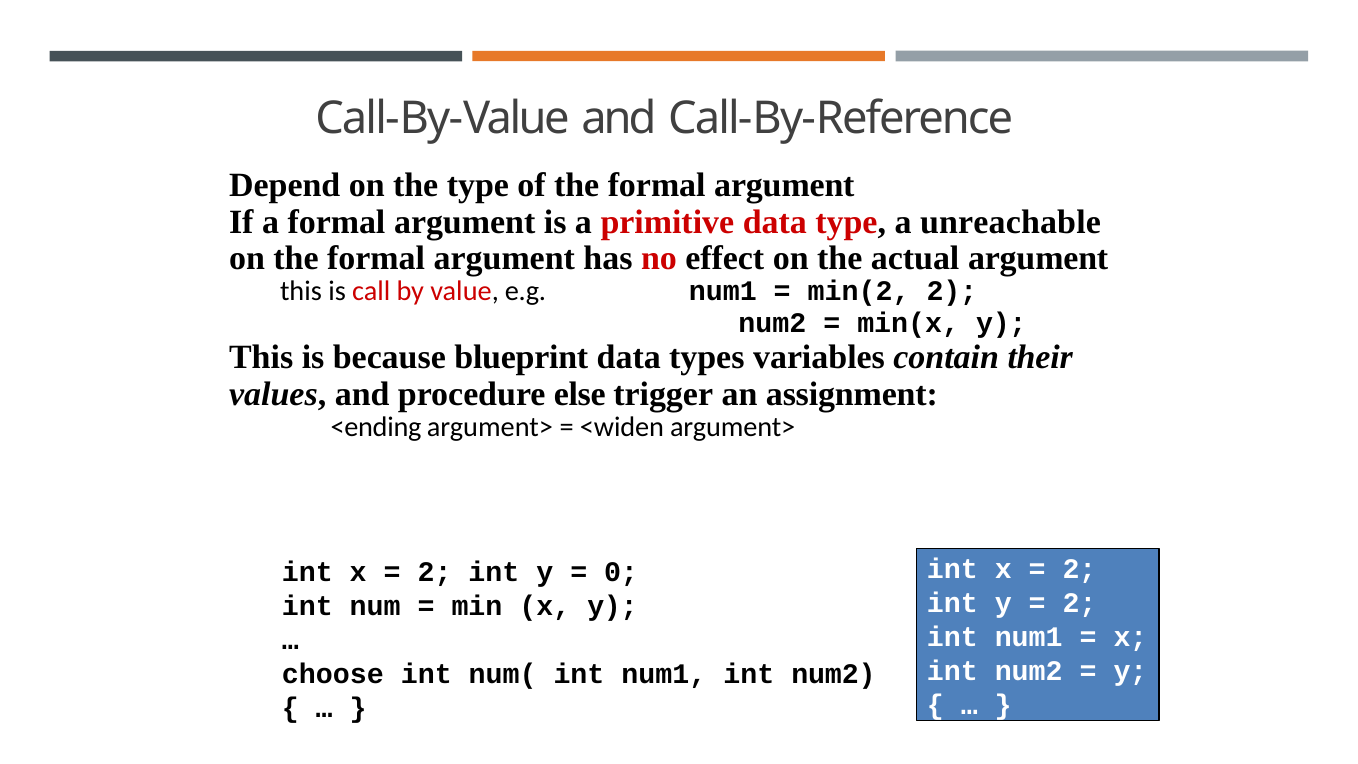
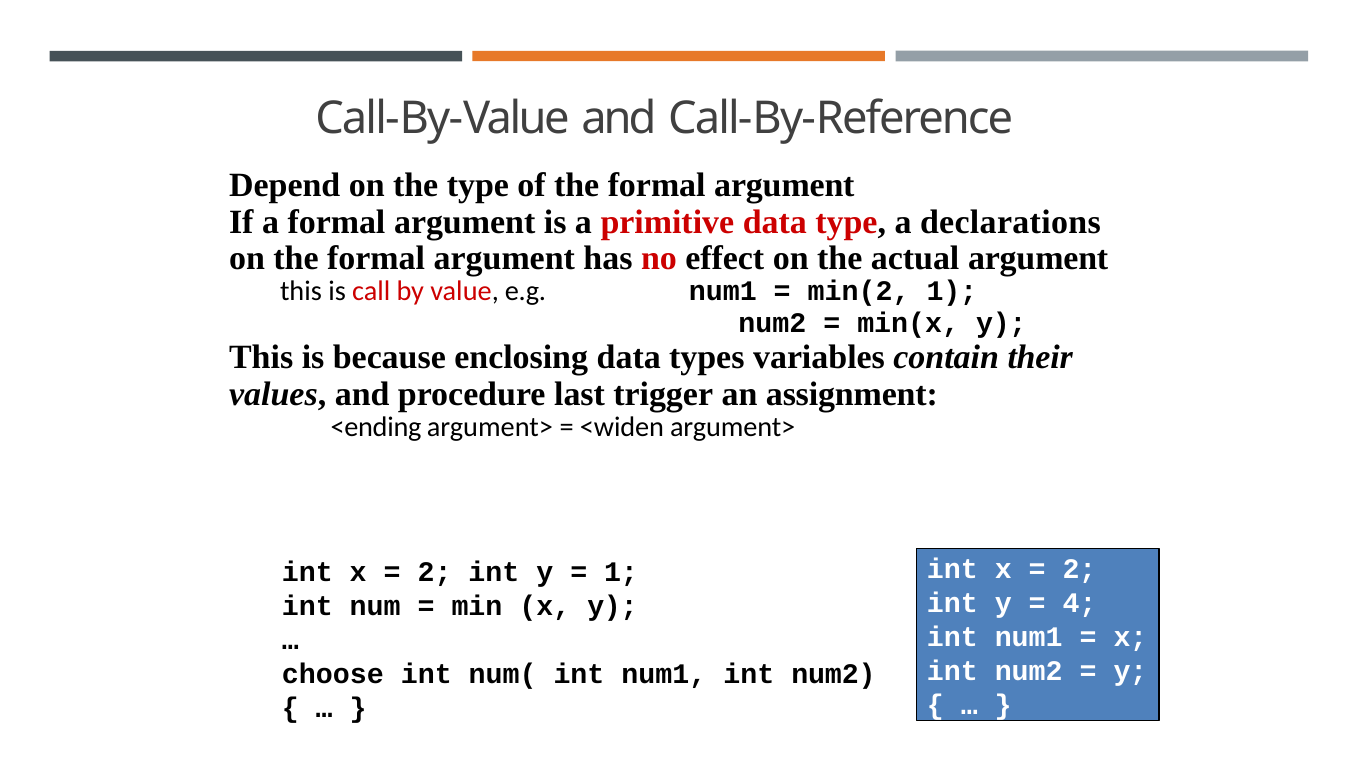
unreachable: unreachable -> declarations
min(2 2: 2 -> 1
blueprint: blueprint -> enclosing
else: else -> last
0 at (621, 572): 0 -> 1
2 at (1079, 603): 2 -> 4
